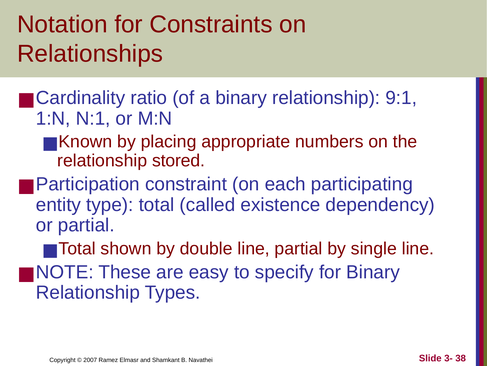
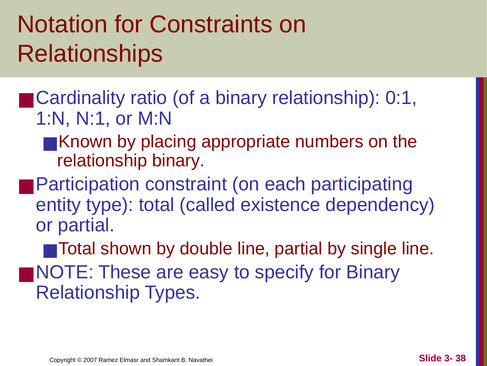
9:1: 9:1 -> 0:1
relationship stored: stored -> binary
